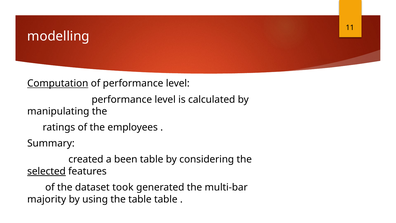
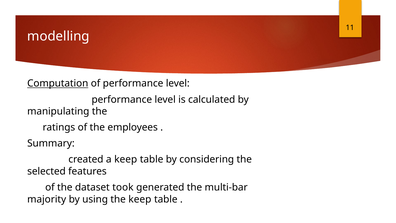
a been: been -> keep
selected underline: present -> none
the table: table -> keep
